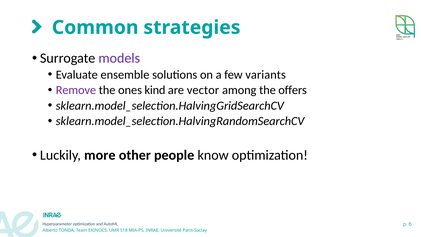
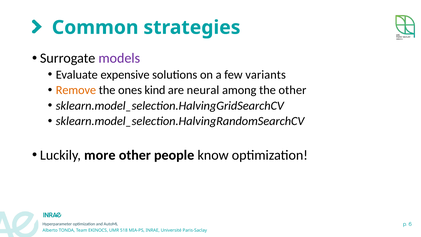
ensemble: ensemble -> expensive
Remove colour: purple -> orange
vector: vector -> neural
the offers: offers -> other
